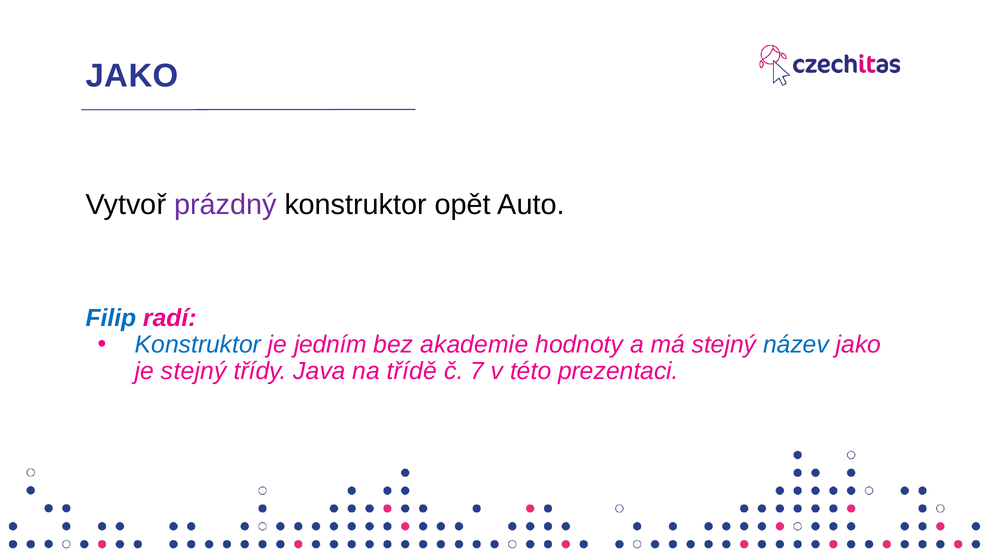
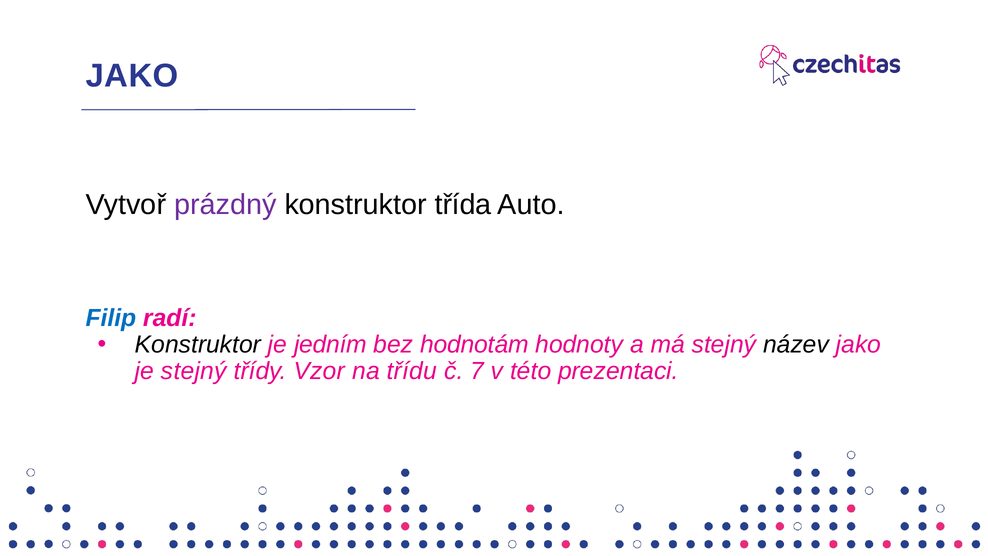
opět: opět -> třída
Konstruktor at (198, 344) colour: blue -> black
akademie: akademie -> hodnotám
název colour: blue -> black
Java: Java -> Vzor
třídě: třídě -> třídu
